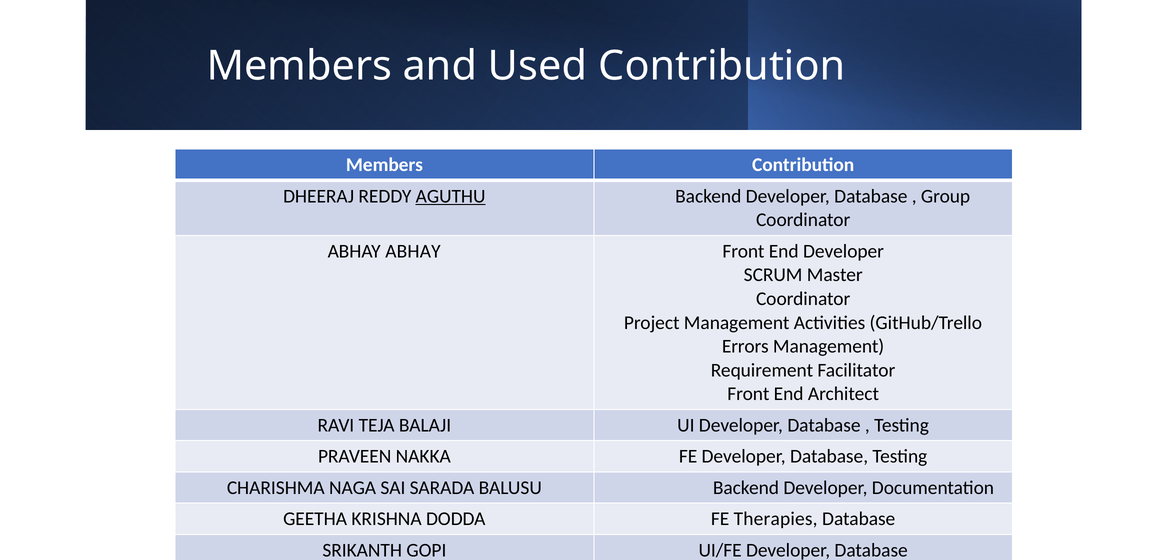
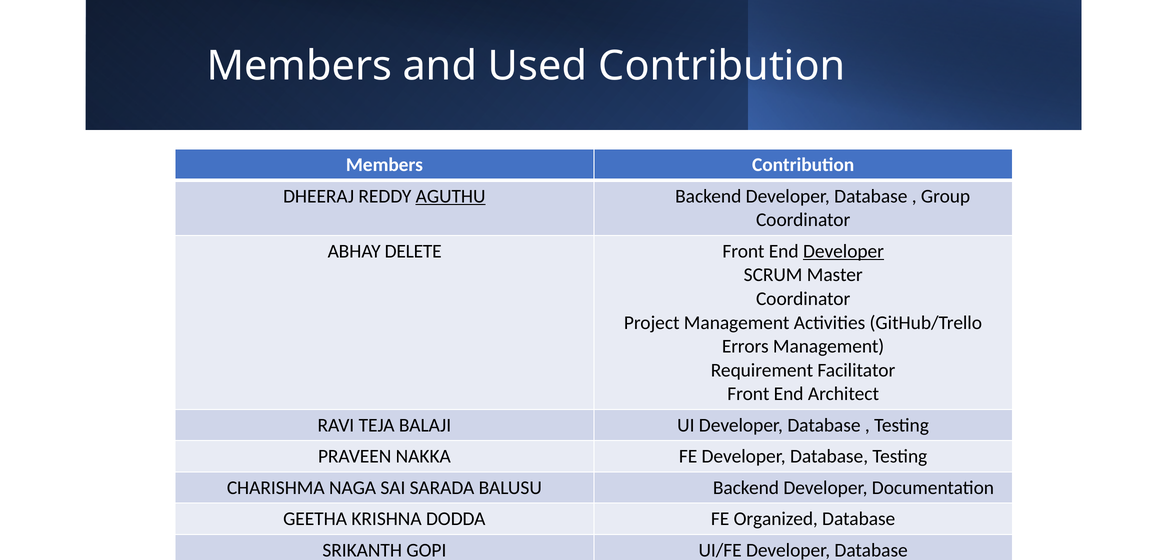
ABHAY ABHAY: ABHAY -> DELETE
Developer at (843, 251) underline: none -> present
Therapies: Therapies -> Organized
